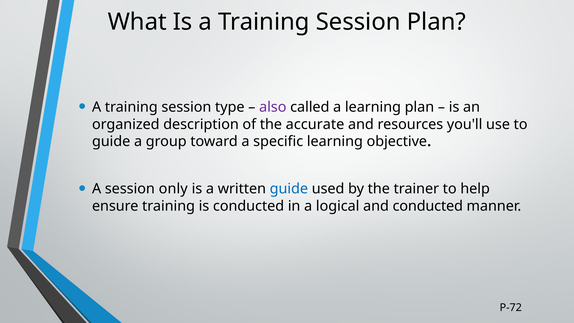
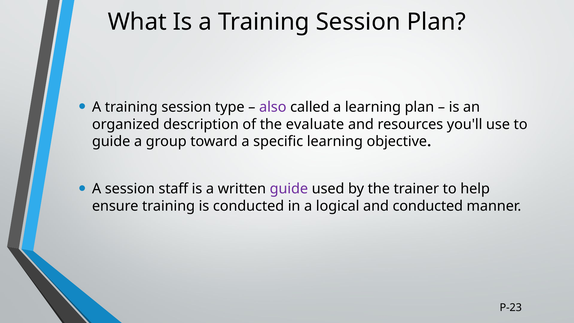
accurate: accurate -> evaluate
only: only -> staff
guide at (289, 189) colour: blue -> purple
P-72: P-72 -> P-23
